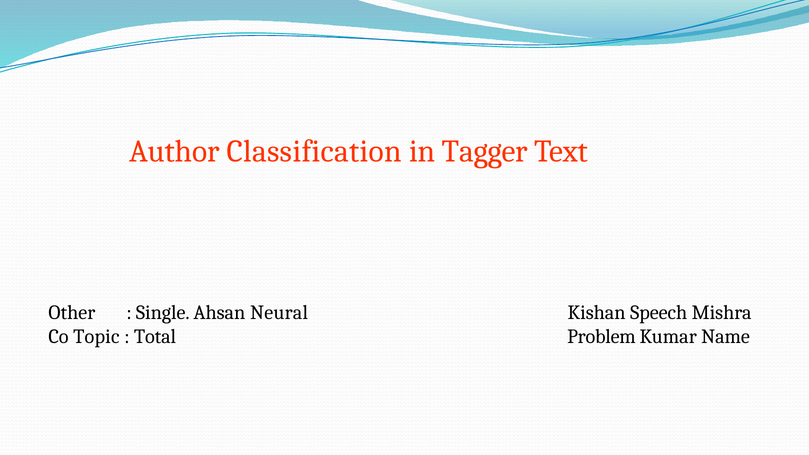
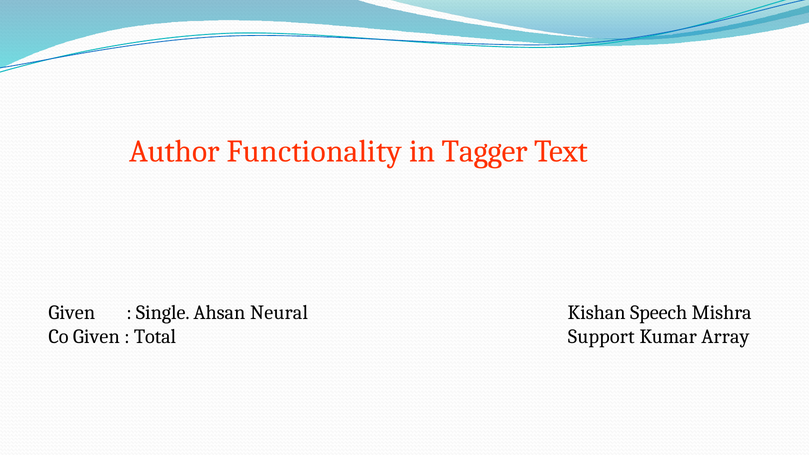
Classification: Classification -> Functionality
Other at (72, 312): Other -> Given
Co Topic: Topic -> Given
Problem: Problem -> Support
Name: Name -> Array
